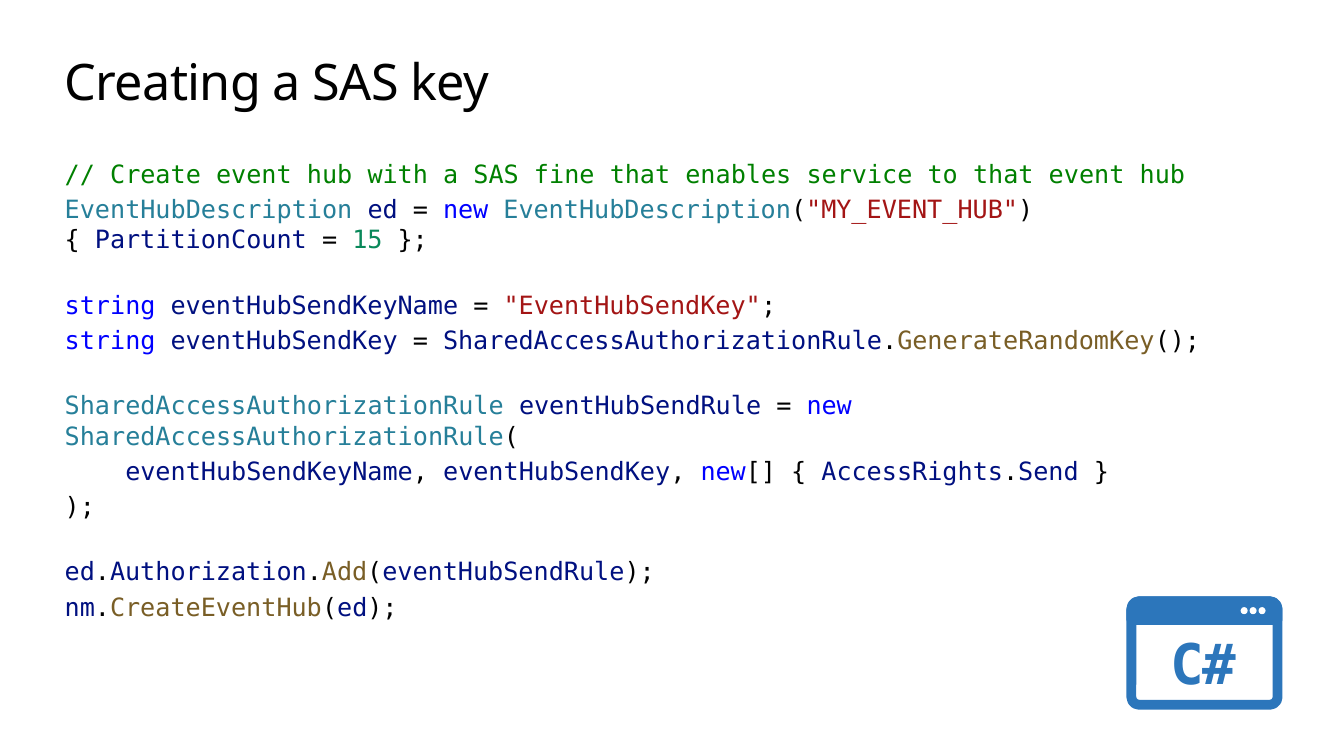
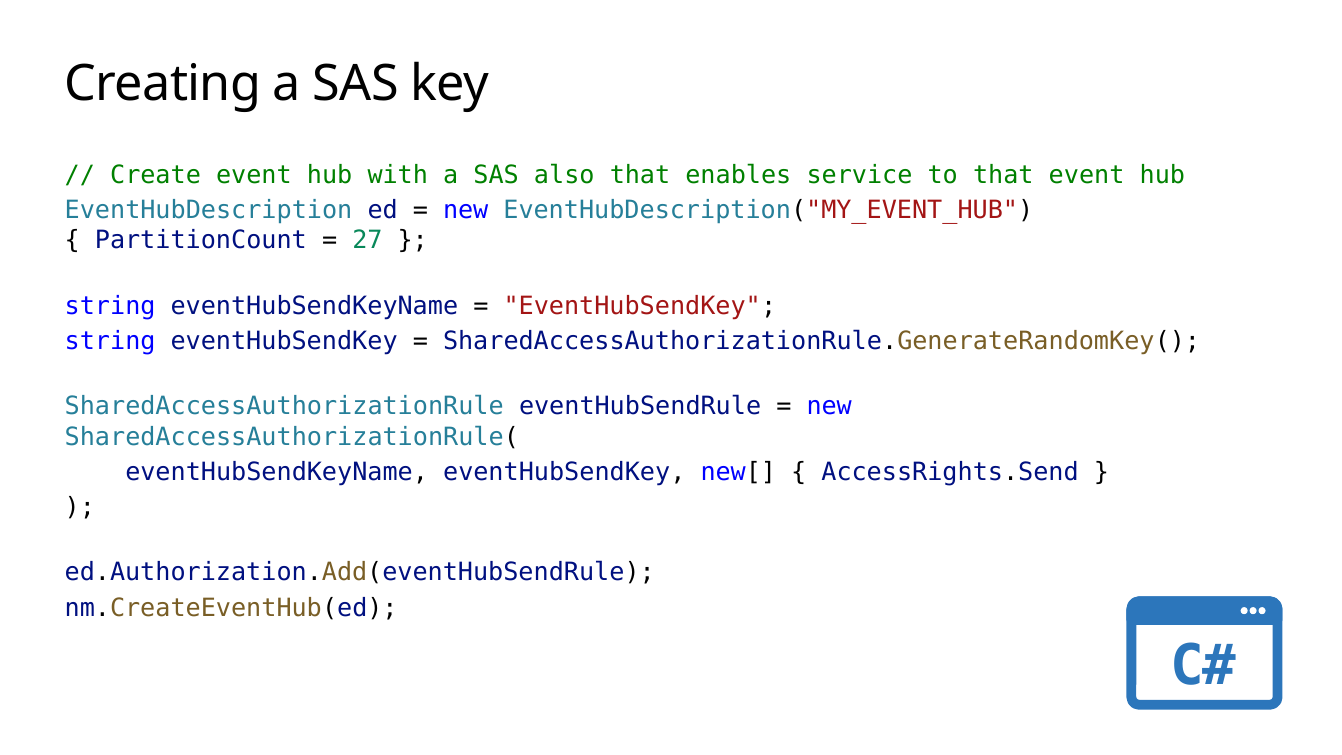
fine: fine -> also
15: 15 -> 27
